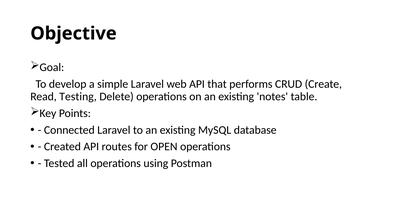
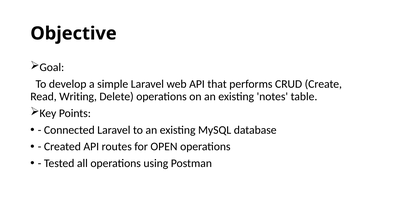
Testing: Testing -> Writing
